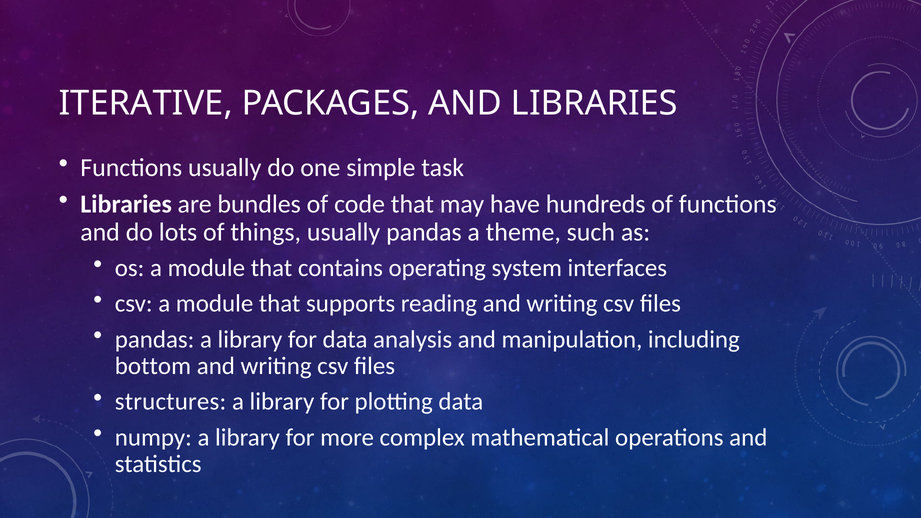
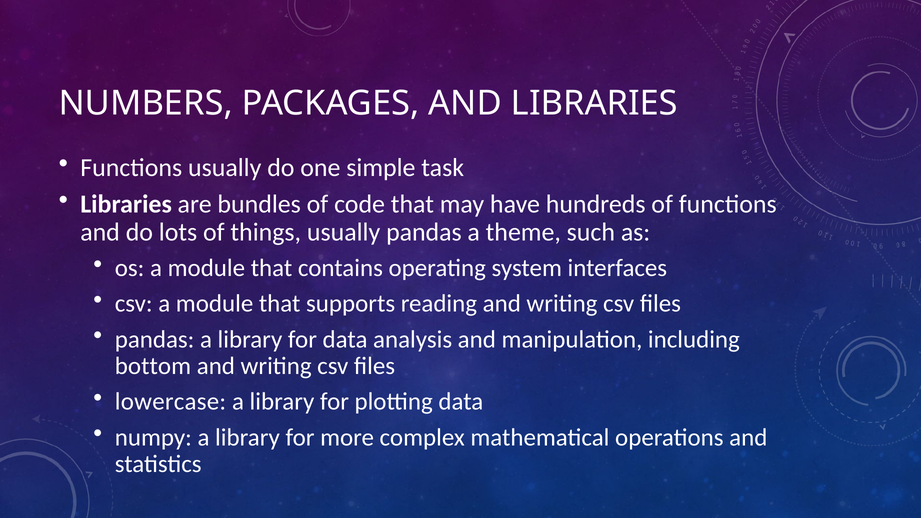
ITERATIVE: ITERATIVE -> NUMBERS
structures: structures -> lowercase
